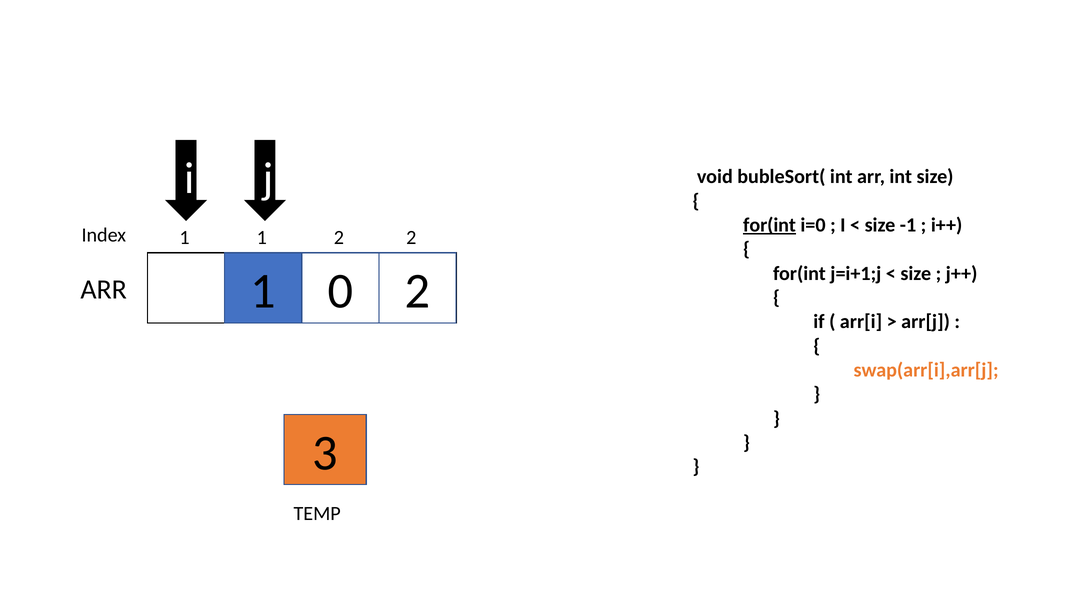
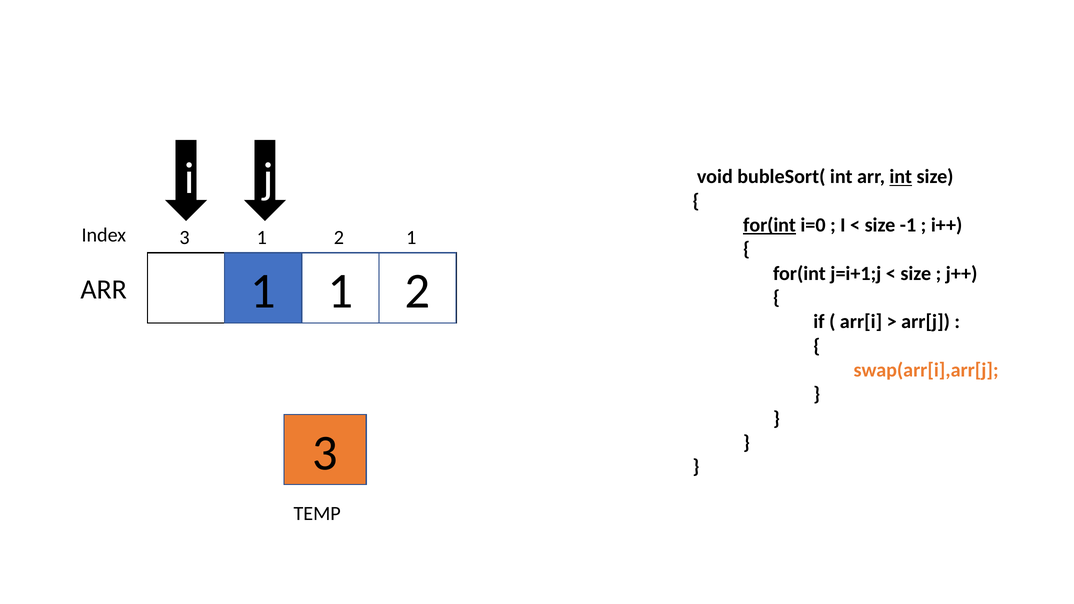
int at (901, 177) underline: none -> present
Index 1: 1 -> 3
2 2: 2 -> 1
1 0: 0 -> 1
